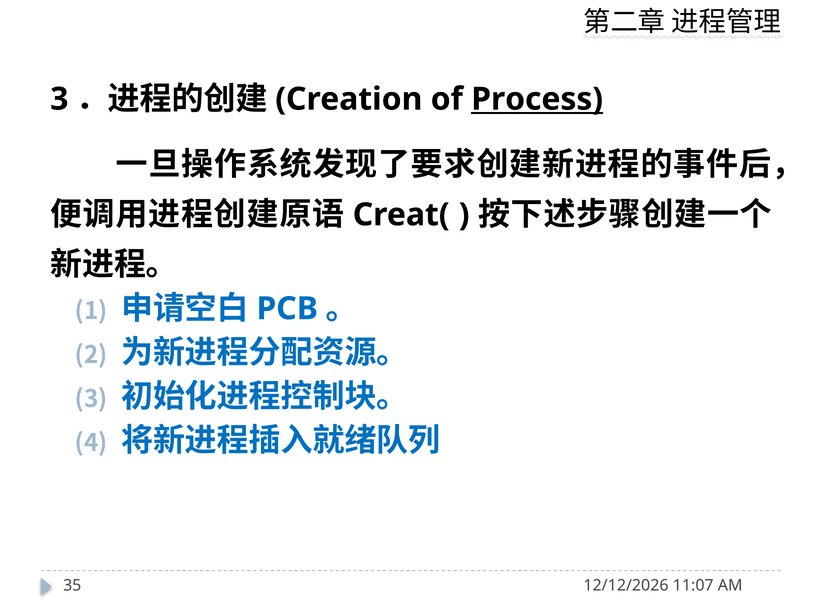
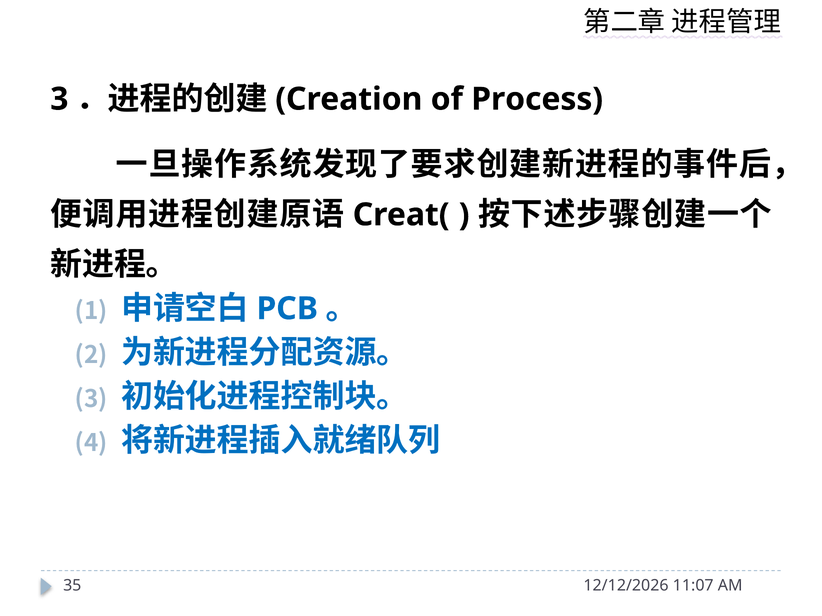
Process underline: present -> none
